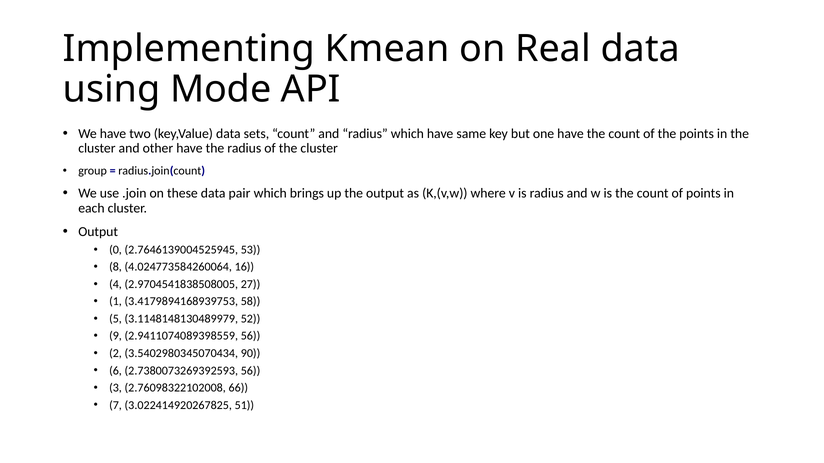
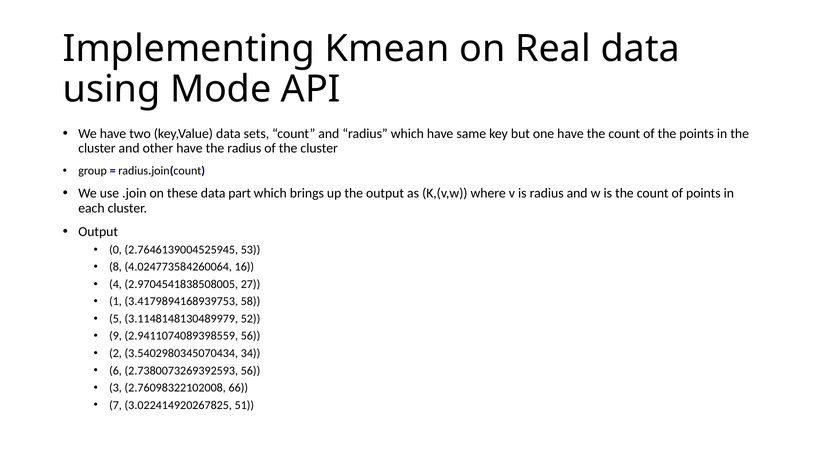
pair: pair -> part
90: 90 -> 34
